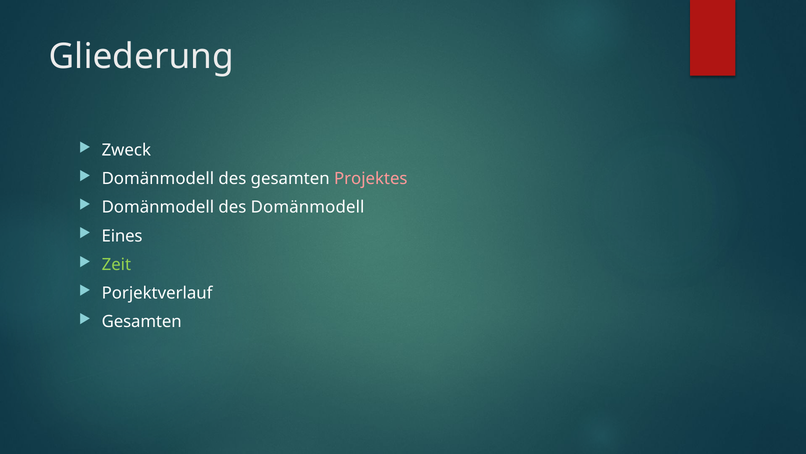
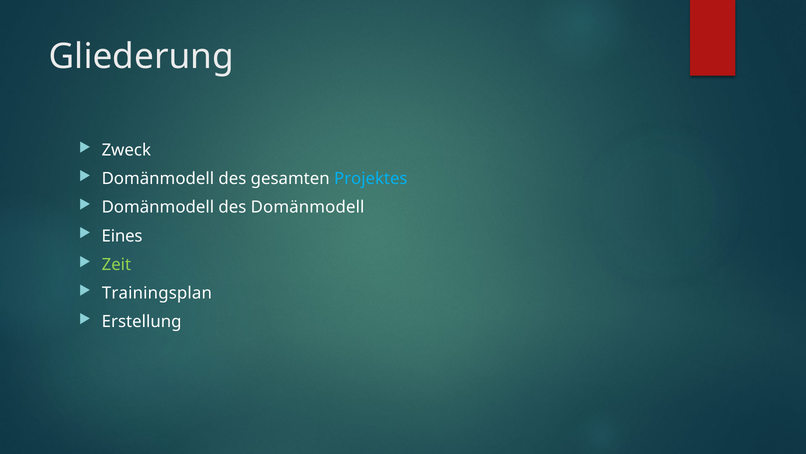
Projektes colour: pink -> light blue
Porjektverlauf: Porjektverlauf -> Trainingsplan
Gesamten at (142, 321): Gesamten -> Erstellung
